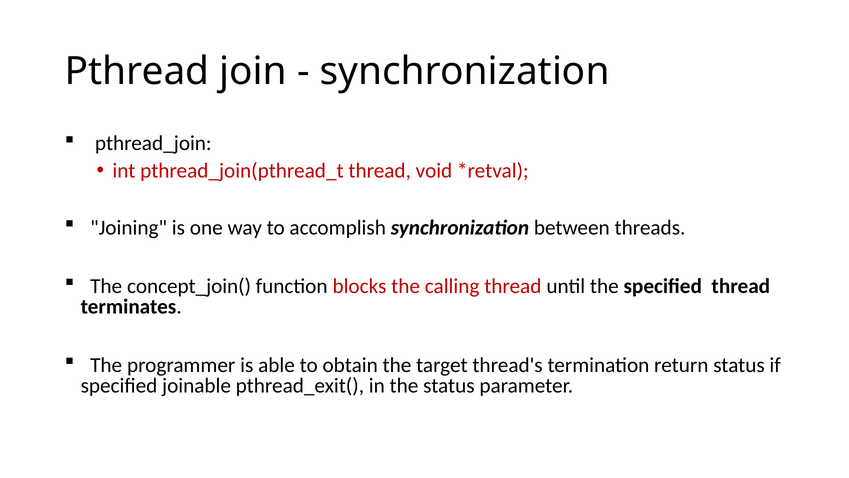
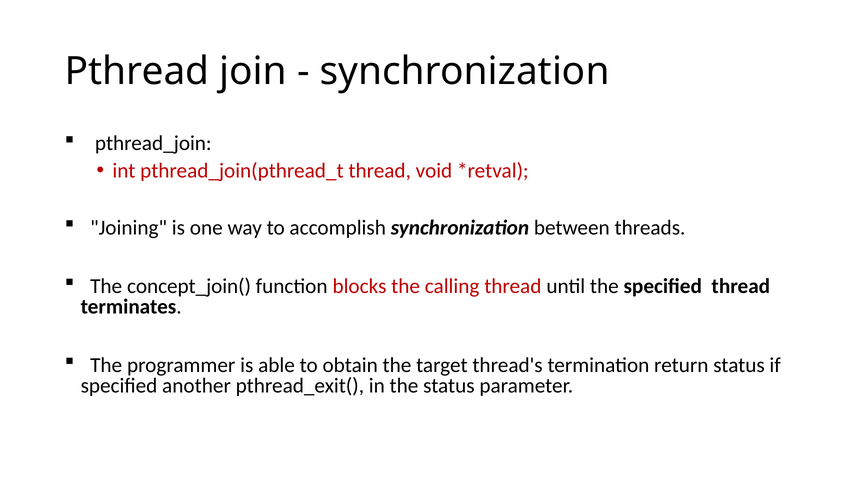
joinable: joinable -> another
